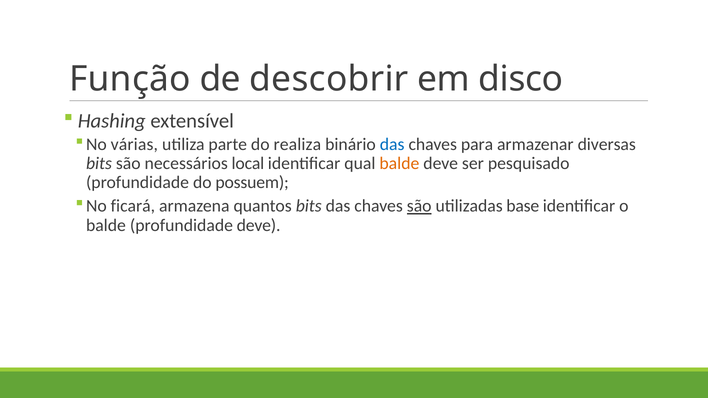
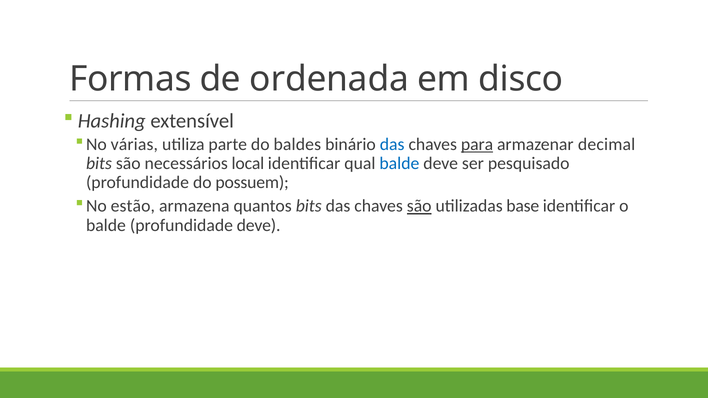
Função: Função -> Formas
descobrir: descobrir -> ordenada
realiza: realiza -> baldes
para underline: none -> present
diversas: diversas -> decimal
balde at (399, 164) colour: orange -> blue
ficará: ficará -> estão
